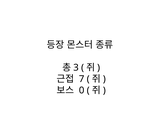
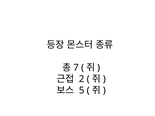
3: 3 -> 7
7: 7 -> 2
0: 0 -> 5
